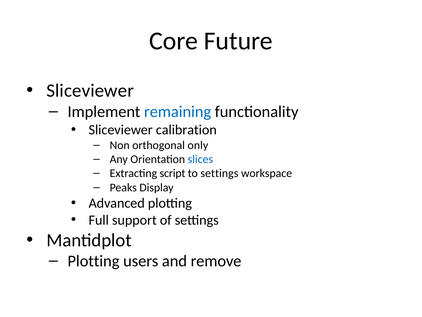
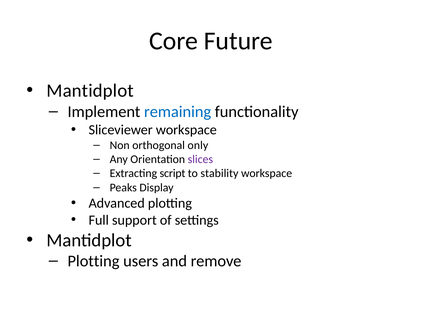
Sliceviewer at (90, 91): Sliceviewer -> Mantidplot
Sliceviewer calibration: calibration -> workspace
slices colour: blue -> purple
to settings: settings -> stability
